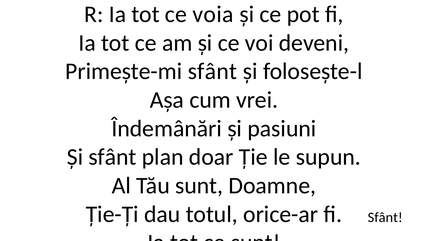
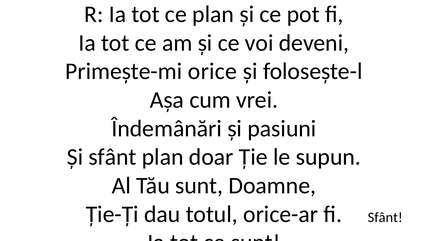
ce voia: voia -> plan
Primește-mi sfânt: sfânt -> orice
